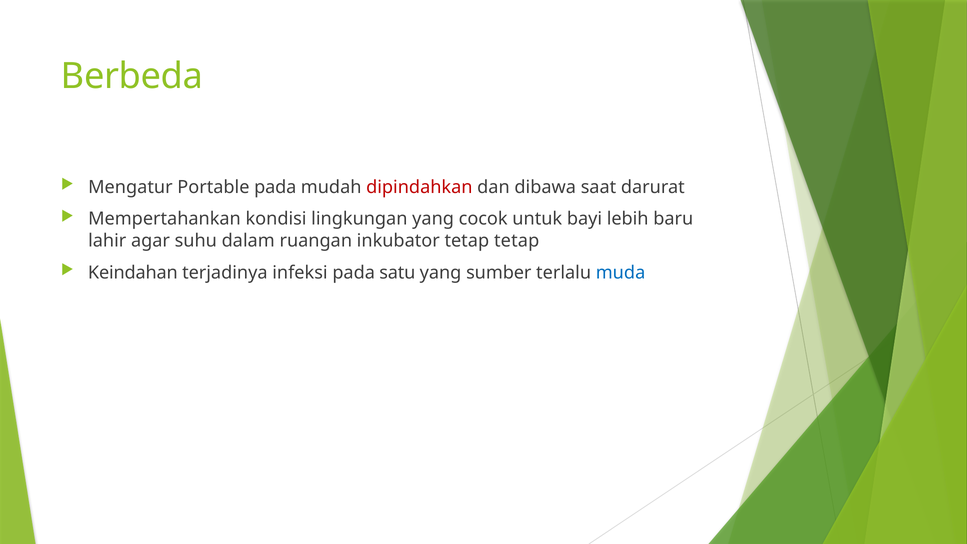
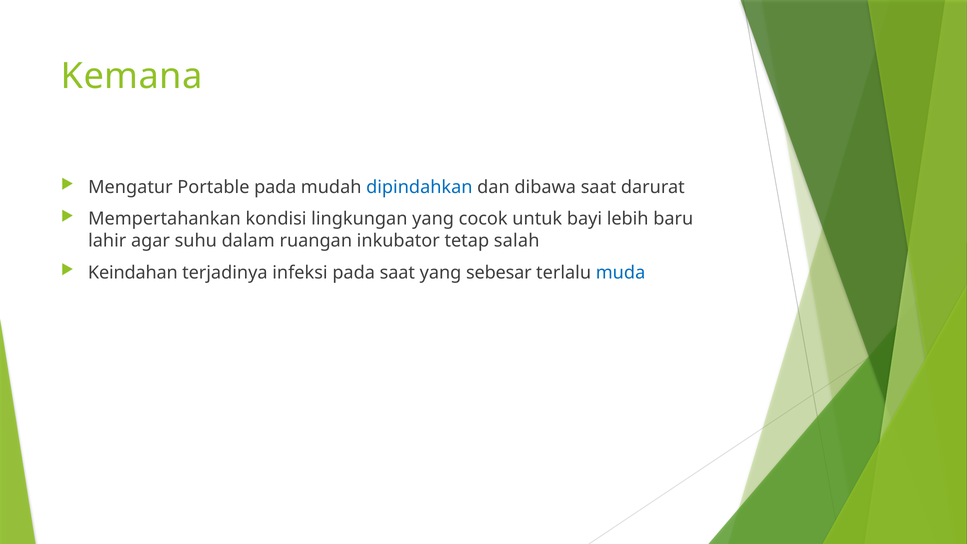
Berbeda: Berbeda -> Kemana
dipindahkan colour: red -> blue
tetap tetap: tetap -> salah
pada satu: satu -> saat
sumber: sumber -> sebesar
